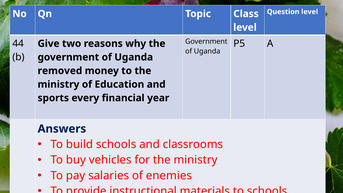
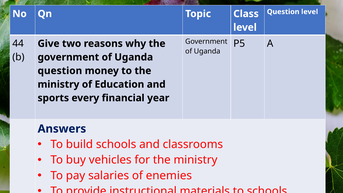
removed at (60, 71): removed -> question
